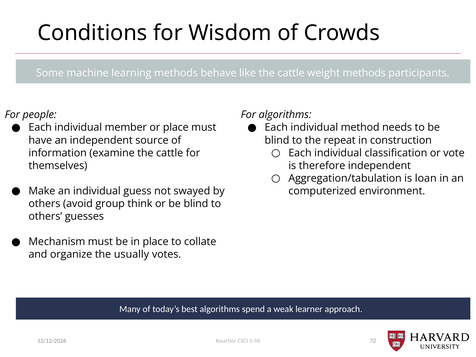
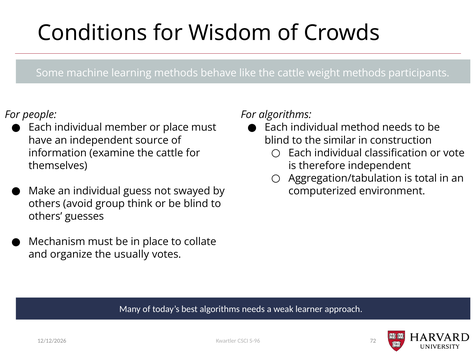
repeat: repeat -> similar
loan: loan -> total
algorithms spend: spend -> needs
